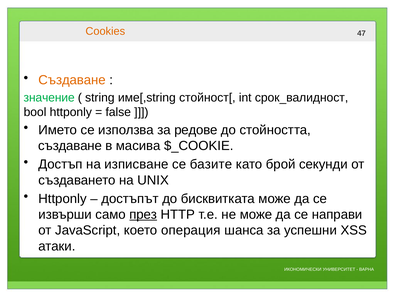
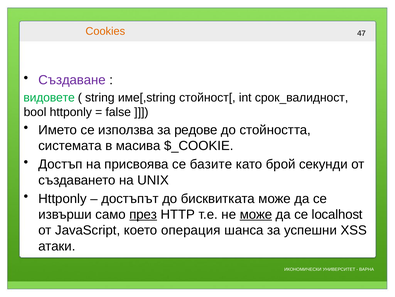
Създаване at (72, 80) colour: orange -> purple
значение: значение -> видовете
създаване at (70, 145): създаване -> системата
изписване: изписване -> присвоява
може at (256, 214) underline: none -> present
направи: направи -> localhost
